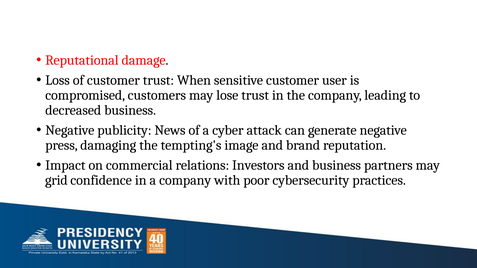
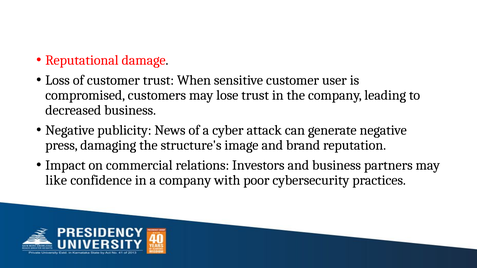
tempting's: tempting's -> structure's
grid: grid -> like
